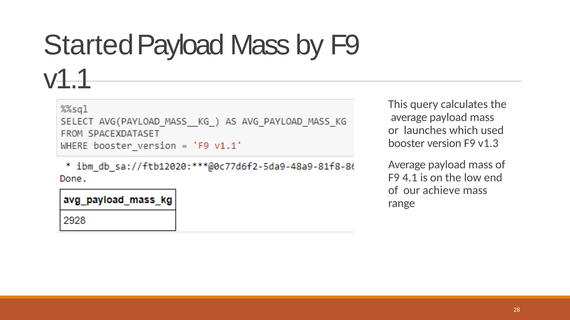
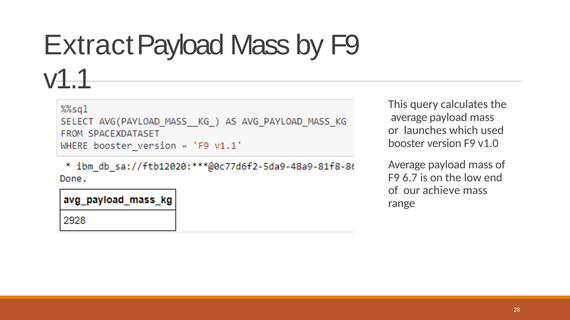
Started: Started -> Extract
v1.3: v1.3 -> v1.0
4.1: 4.1 -> 6.7
